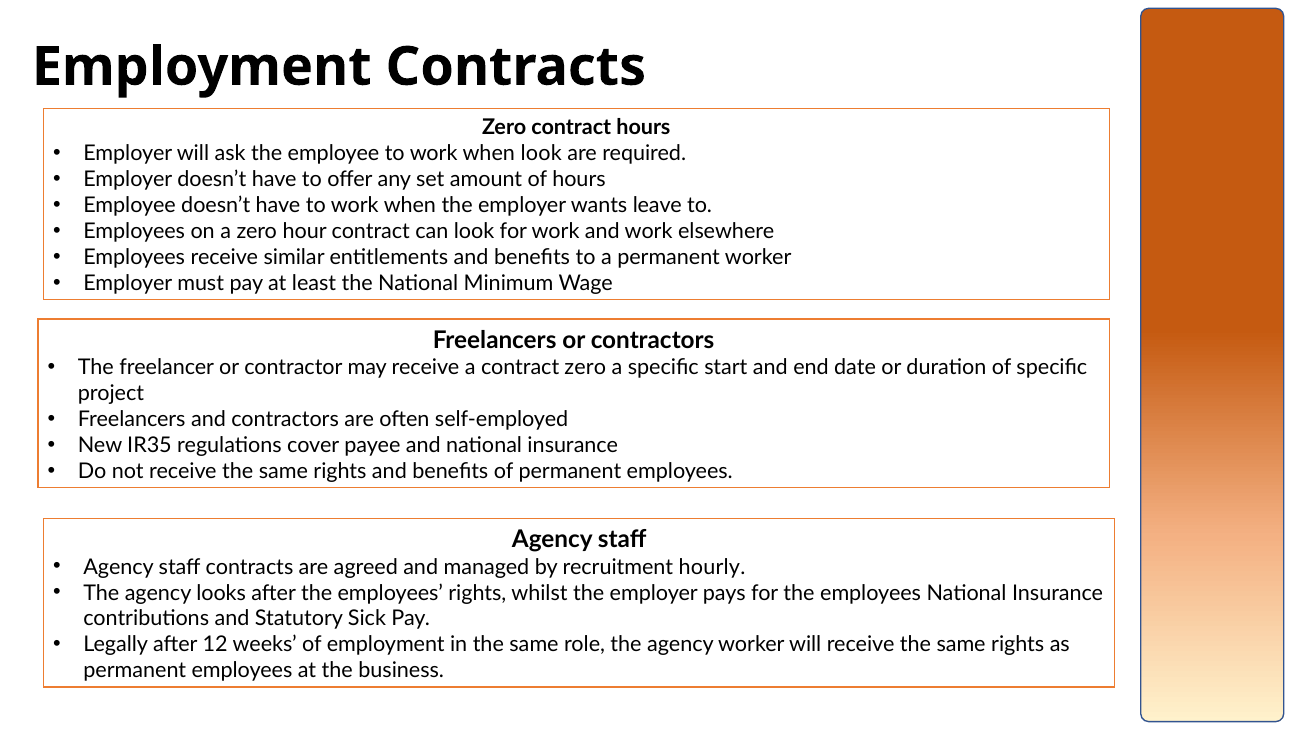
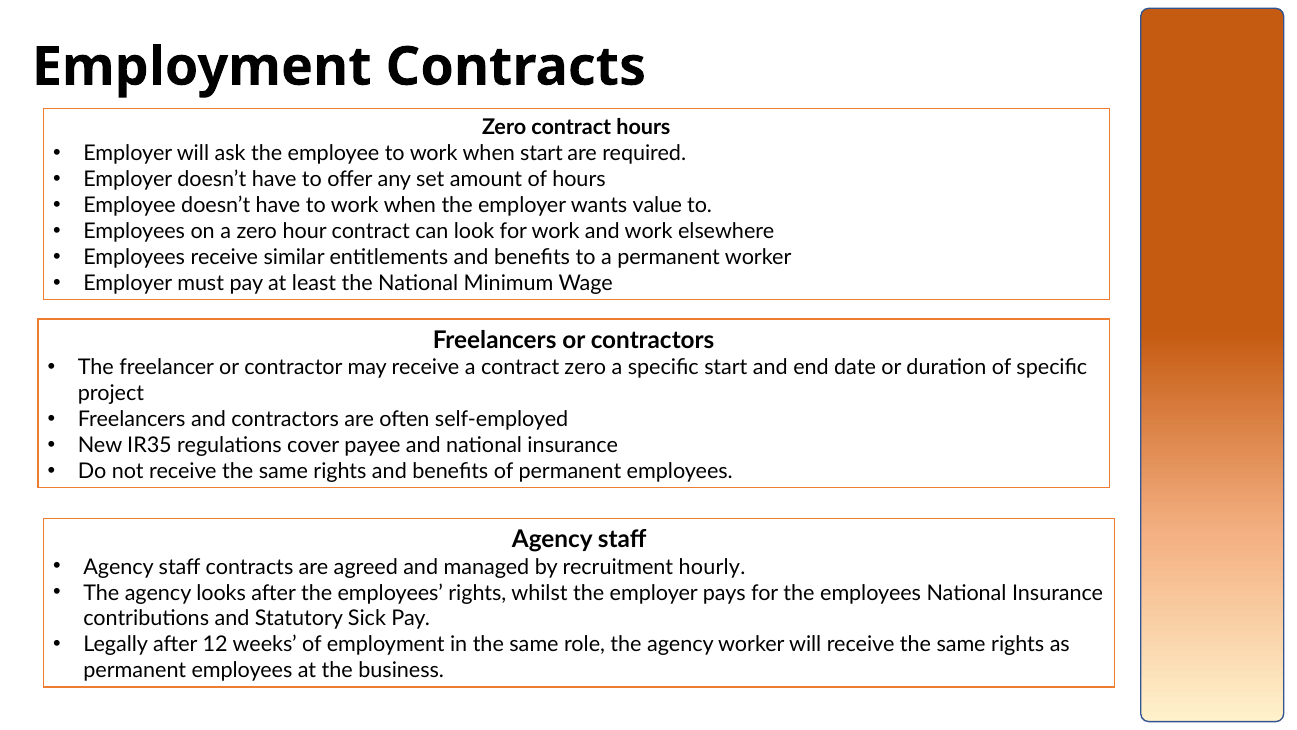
when look: look -> start
leave: leave -> value
